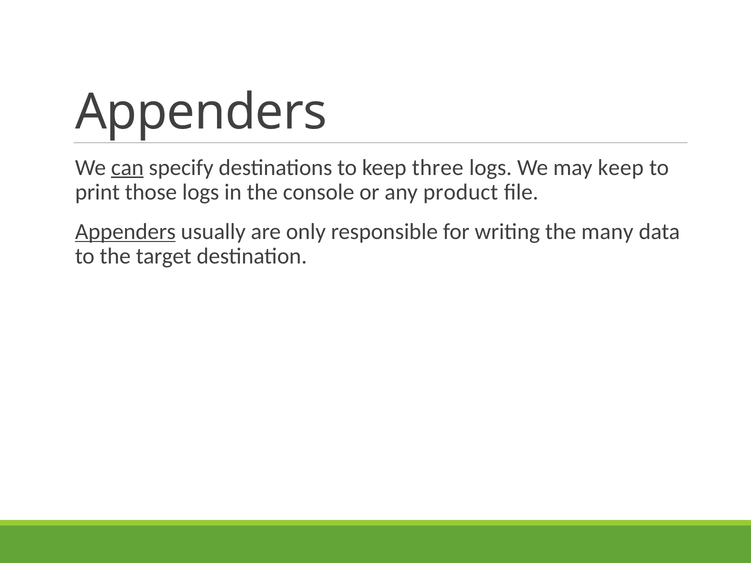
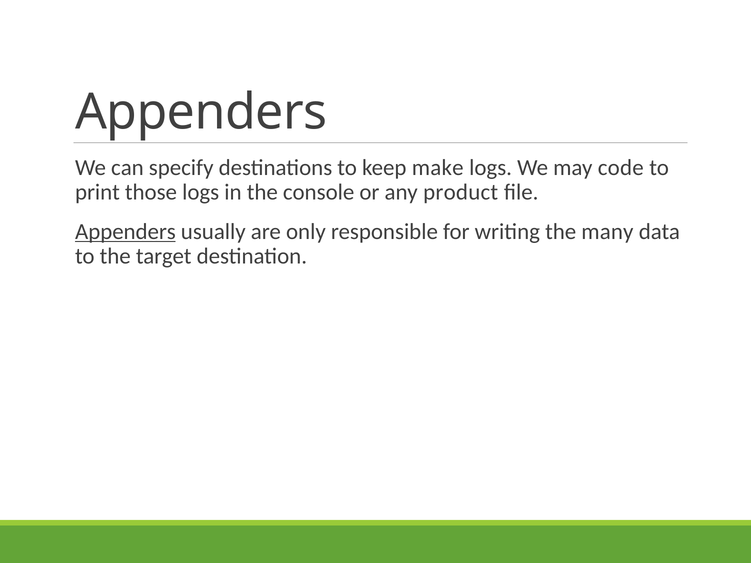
can underline: present -> none
three: three -> make
may keep: keep -> code
